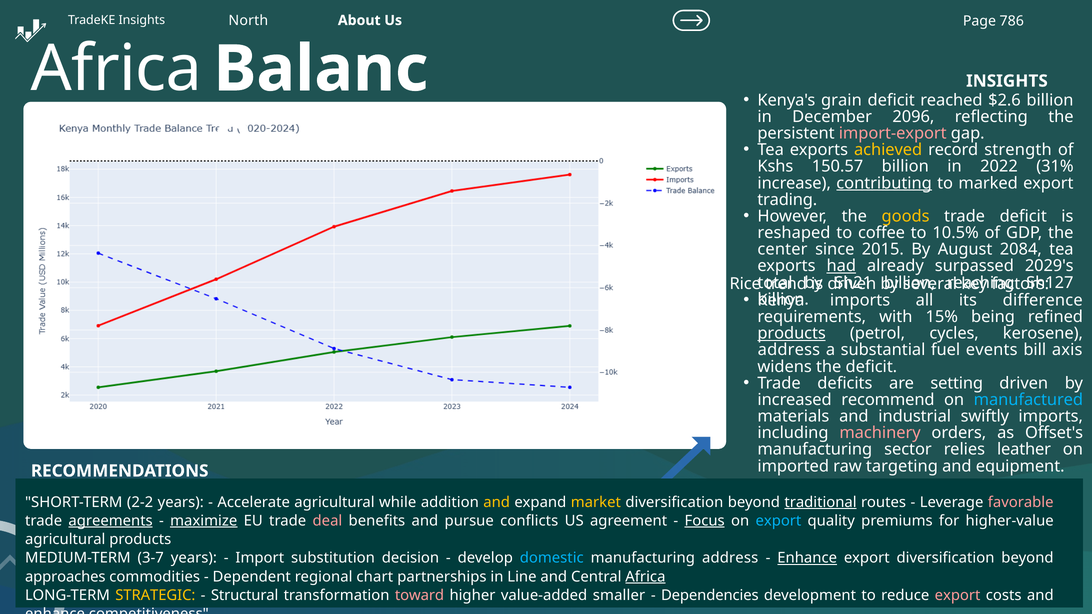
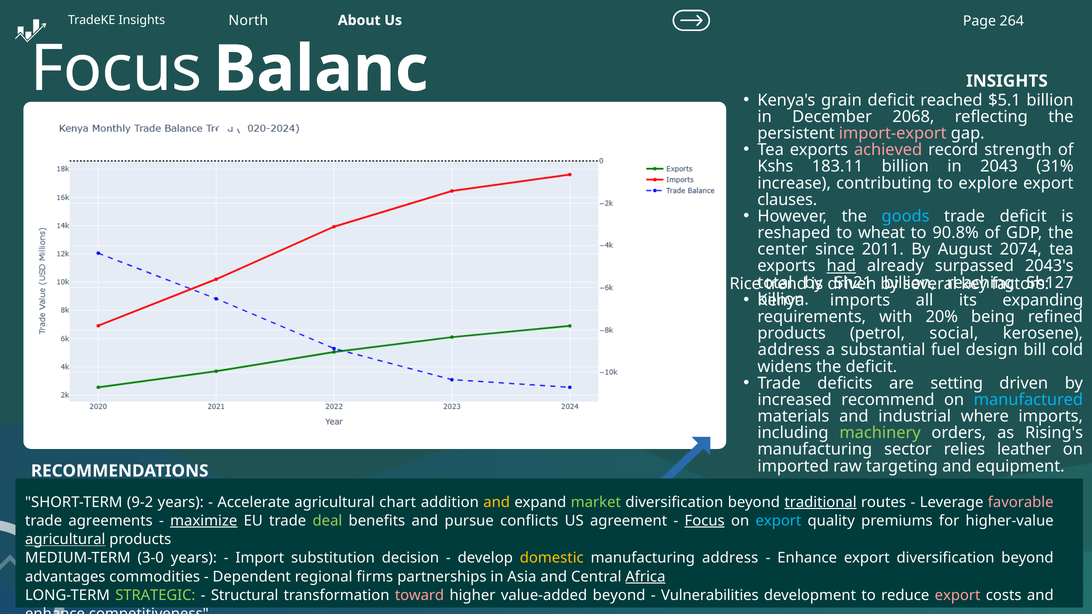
786: 786 -> 264
Africa at (116, 69): Africa -> Focus
$2.6: $2.6 -> $5.1
2096: 2096 -> 2068
achieved colour: yellow -> pink
150.57: 150.57 -> 183.11
2022: 2022 -> 2043
contributing underline: present -> none
marked: marked -> explore
trading: trading -> clauses
goods colour: yellow -> light blue
coffee: coffee -> wheat
10.5%: 10.5% -> 90.8%
2015: 2015 -> 2011
2084: 2084 -> 2074
2029's: 2029's -> 2043's
difference: difference -> expanding
15%: 15% -> 20%
products at (792, 334) underline: present -> none
cycles: cycles -> social
events: events -> design
axis: axis -> cold
swiftly: swiftly -> where
machinery colour: pink -> light green
Offset's: Offset's -> Rising's
2-2: 2-2 -> 9-2
while: while -> chart
market colour: yellow -> light green
agreements underline: present -> none
deal colour: pink -> light green
agricultural at (65, 540) underline: none -> present
3-7: 3-7 -> 3-0
domestic colour: light blue -> yellow
Enhance at (807, 558) underline: present -> none
approaches: approaches -> advantages
chart: chart -> firms
Line: Line -> Asia
STRATEGIC colour: yellow -> light green
value-added smaller: smaller -> beyond
Dependencies: Dependencies -> Vulnerabilities
